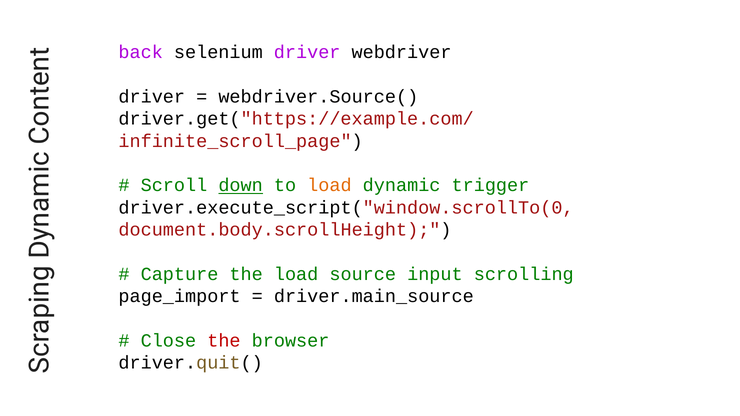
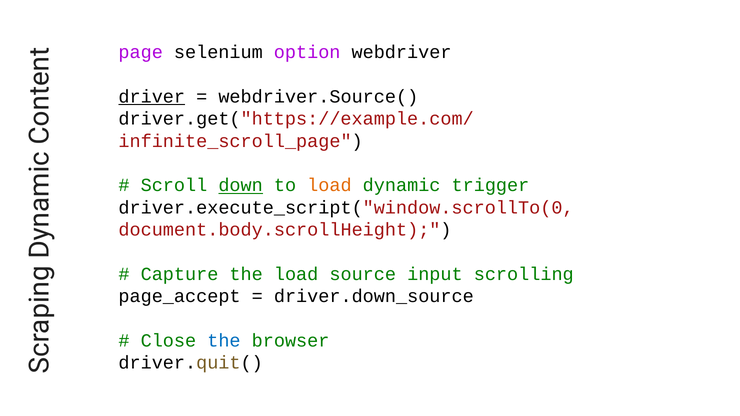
back: back -> page
selenium driver: driver -> option
driver at (152, 97) underline: none -> present
page_import: page_import -> page_accept
driver.main_source: driver.main_source -> driver.down_source
the at (224, 341) colour: red -> blue
